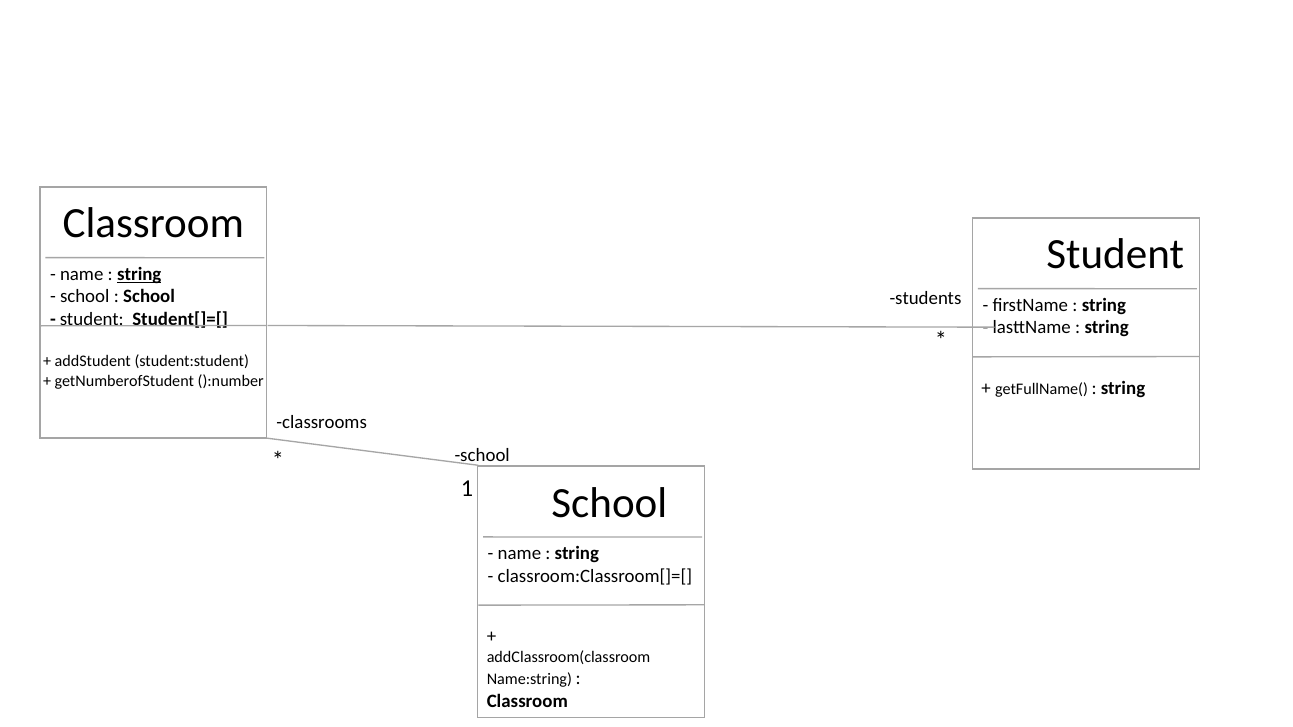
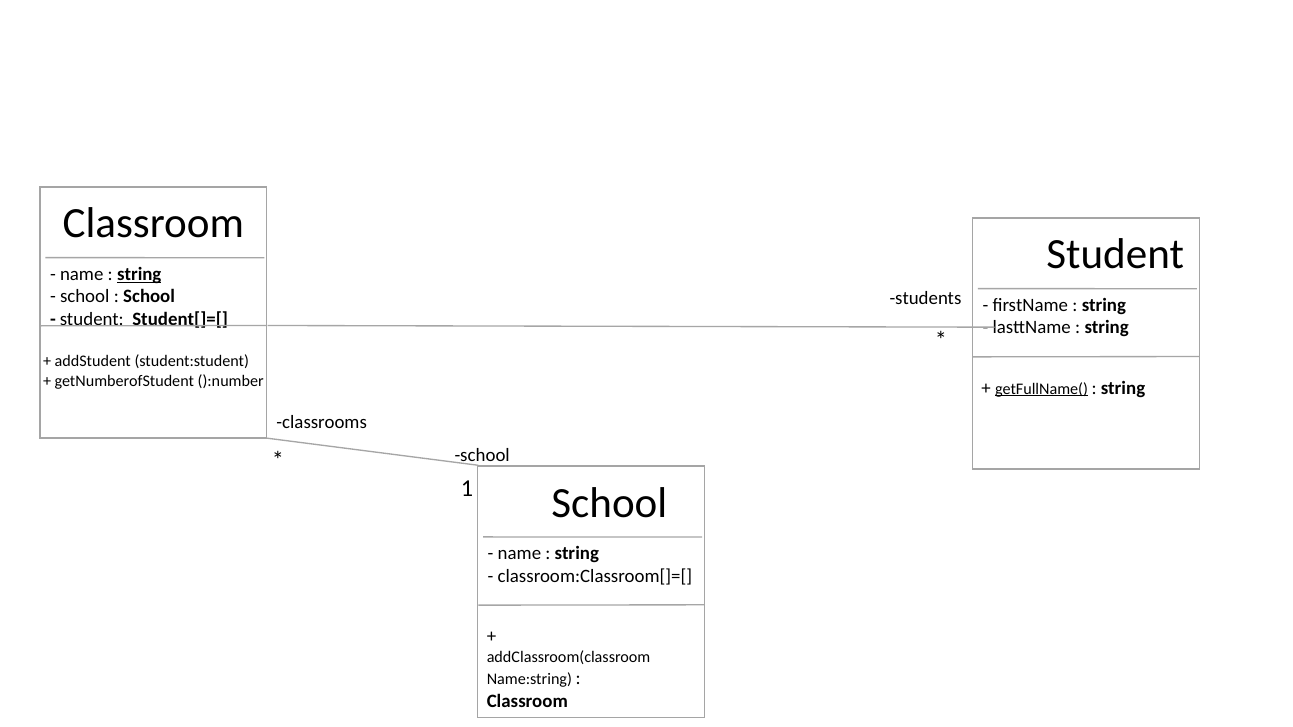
getFullName( underline: none -> present
